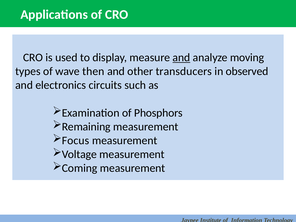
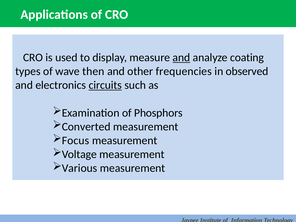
moving: moving -> coating
transducers: transducers -> frequencies
circuits underline: none -> present
Remaining: Remaining -> Converted
Coming: Coming -> Various
